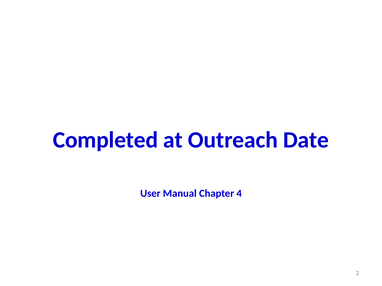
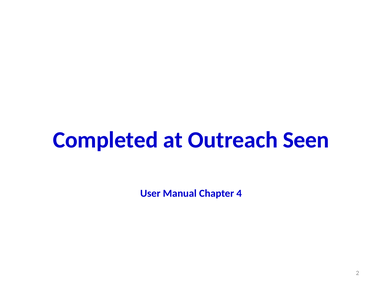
Date: Date -> Seen
